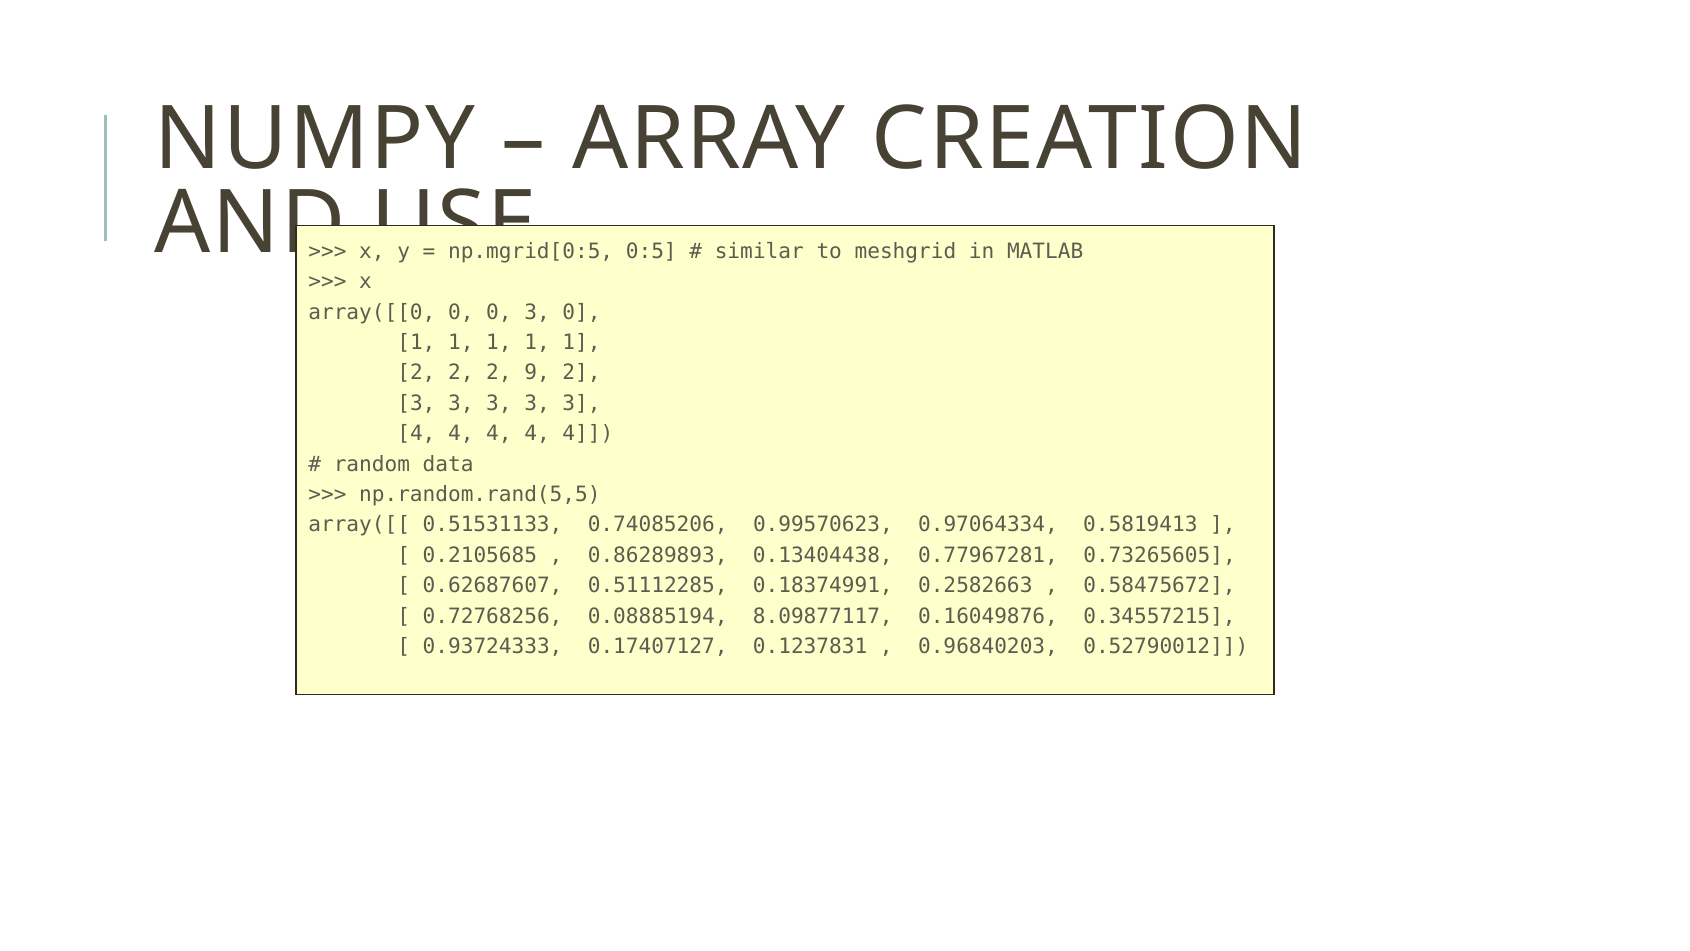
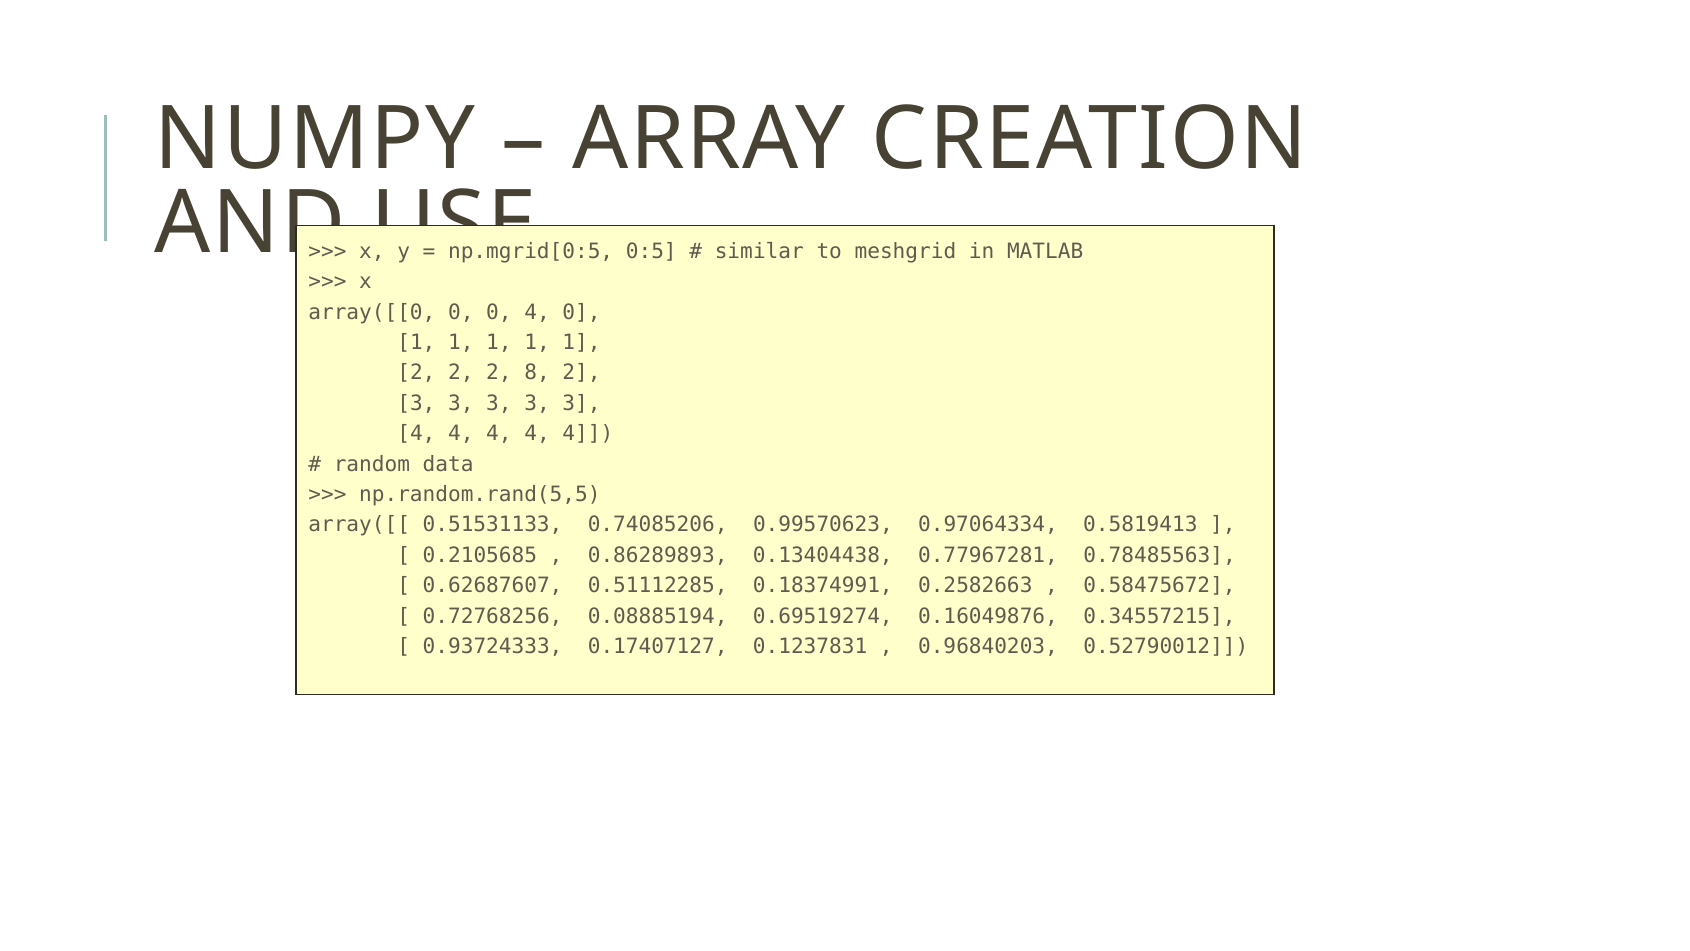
0 3: 3 -> 4
9: 9 -> 8
0.73265605: 0.73265605 -> 0.78485563
8.09877117: 8.09877117 -> 0.69519274
